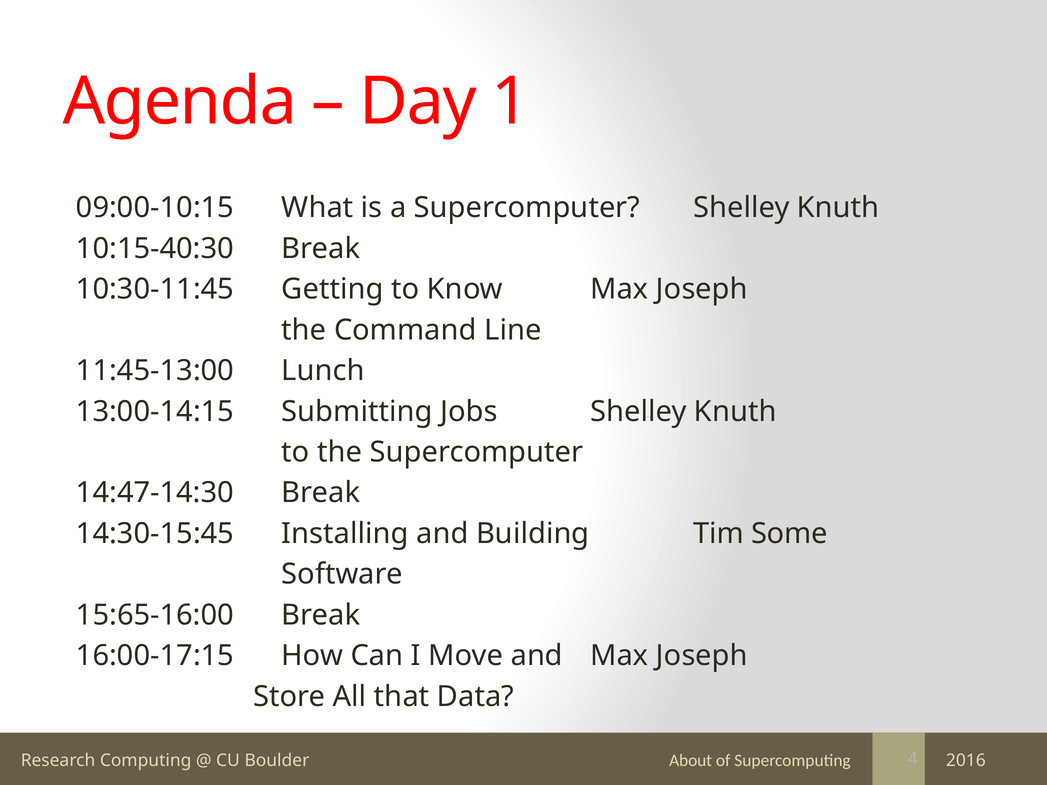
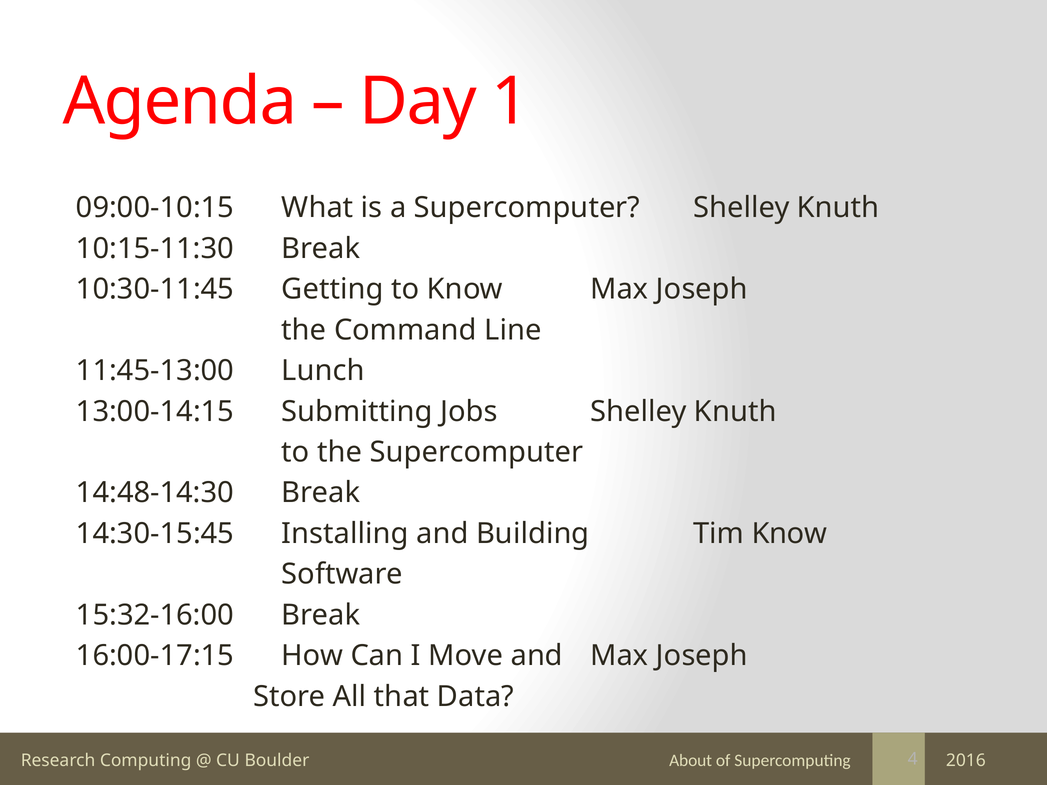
10:15-40:30: 10:15-40:30 -> 10:15-11:30
14:47-14:30: 14:47-14:30 -> 14:48-14:30
Tim Some: Some -> Know
15:65-16:00: 15:65-16:00 -> 15:32-16:00
